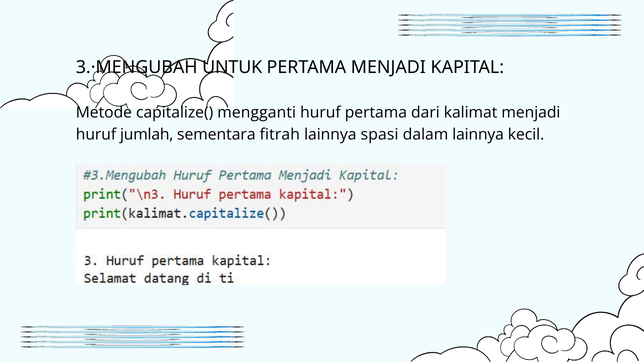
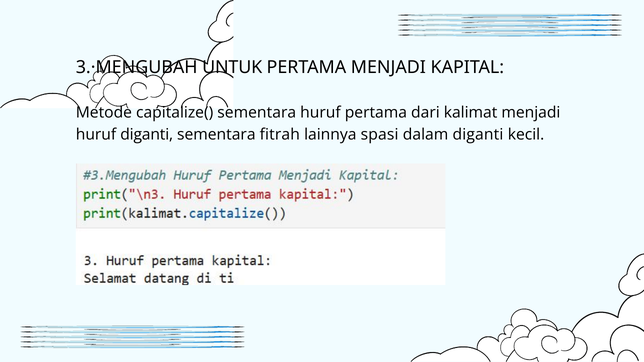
capitalize( mengganti: mengganti -> sementara
huruf jumlah: jumlah -> diganti
dalam lainnya: lainnya -> diganti
